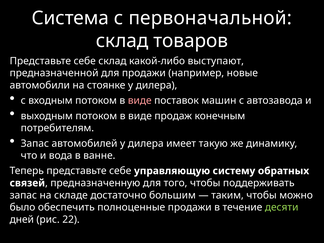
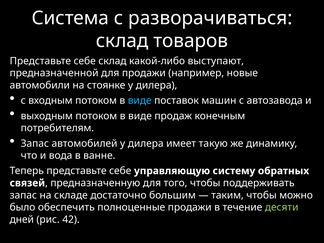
первоначальной: первоначальной -> разворачиваться
виде at (140, 101) colour: pink -> light blue
22: 22 -> 42
